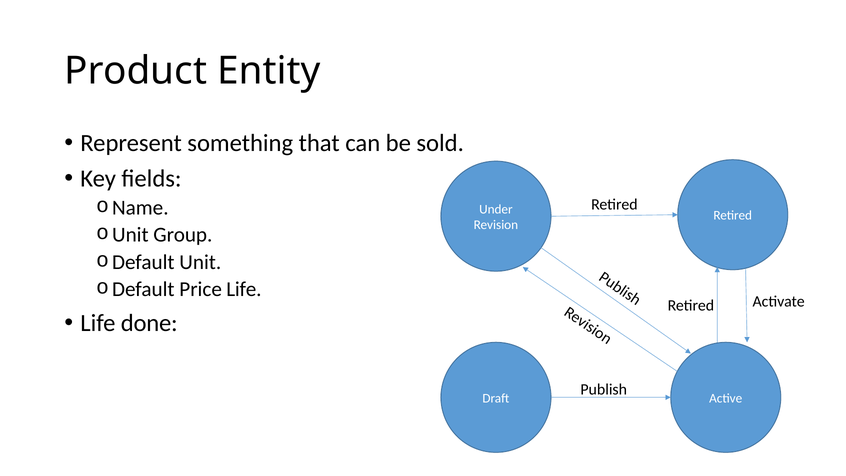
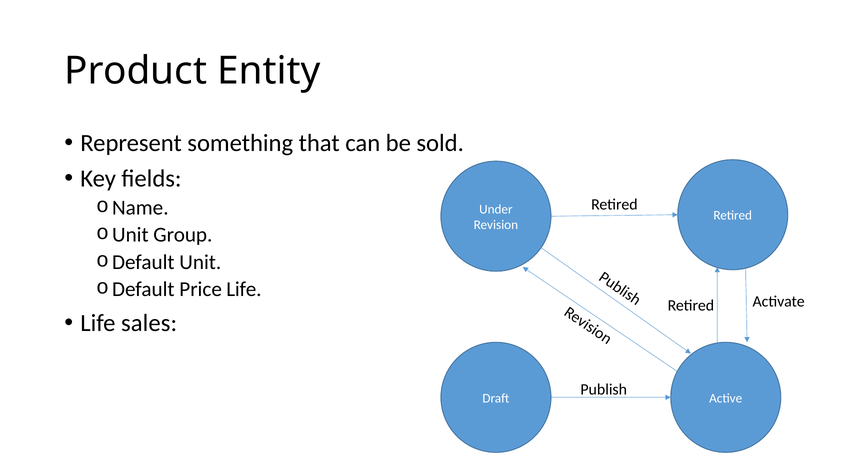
done: done -> sales
